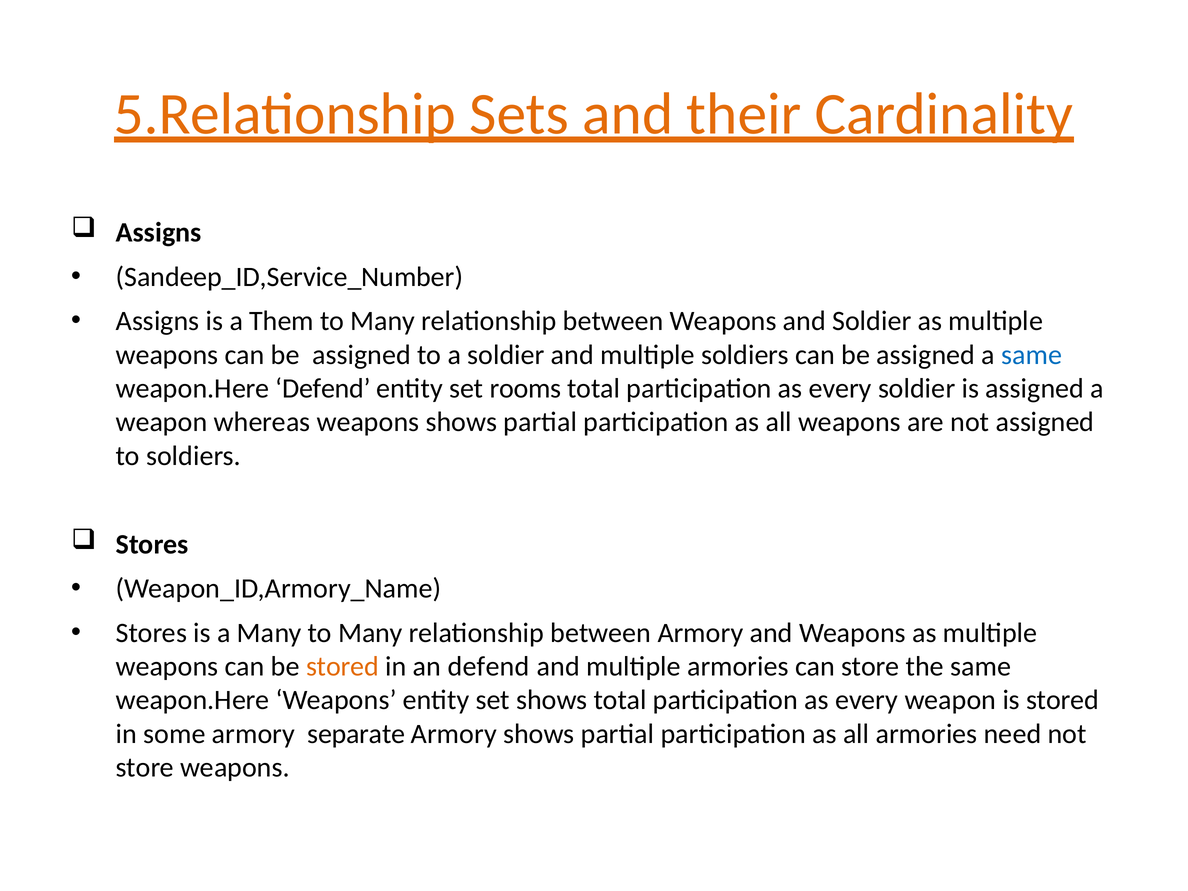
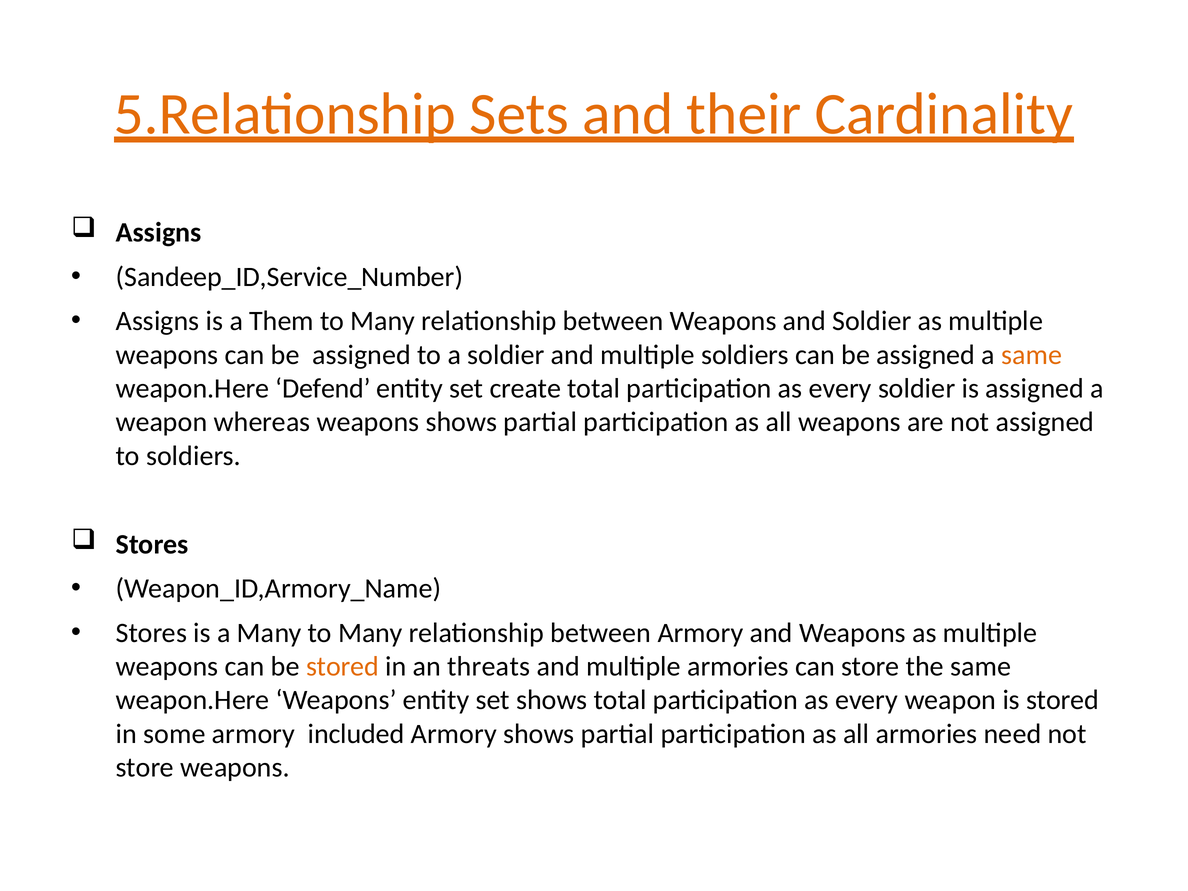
same at (1032, 355) colour: blue -> orange
rooms: rooms -> create
an defend: defend -> threats
separate: separate -> included
